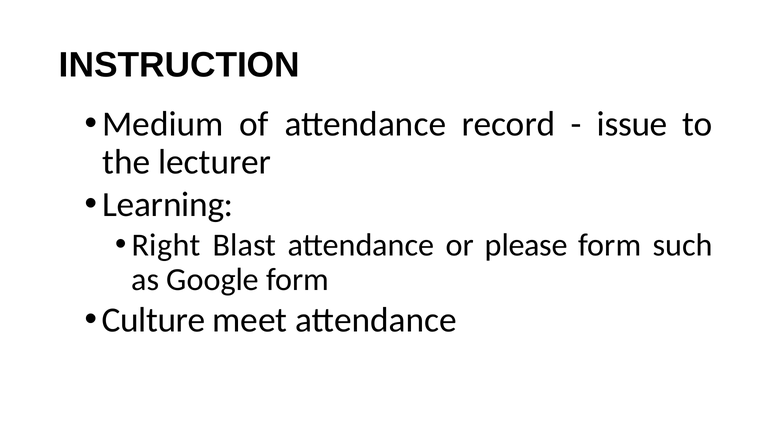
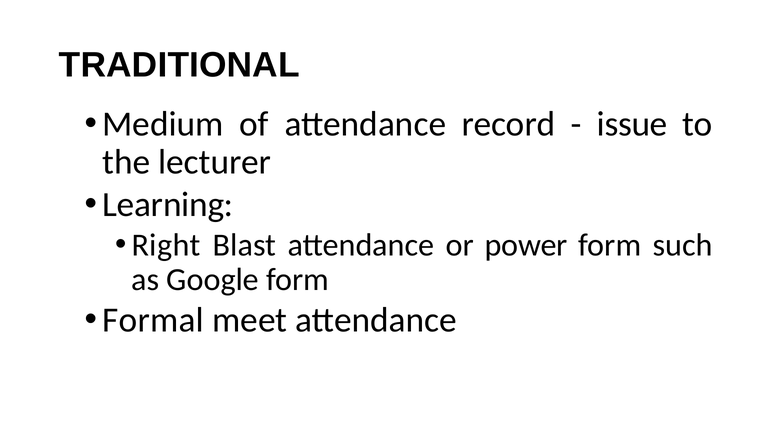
INSTRUCTION: INSTRUCTION -> TRADITIONAL
please: please -> power
Culture: Culture -> Formal
